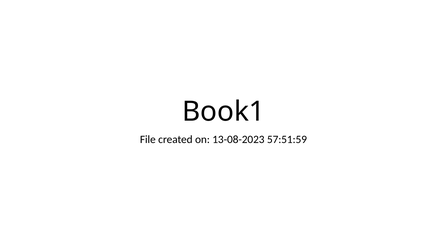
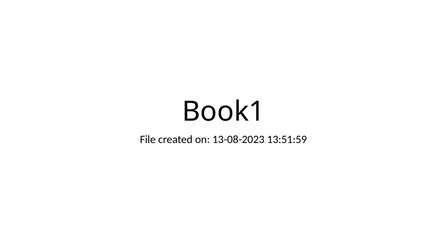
57:51:59: 57:51:59 -> 13:51:59
